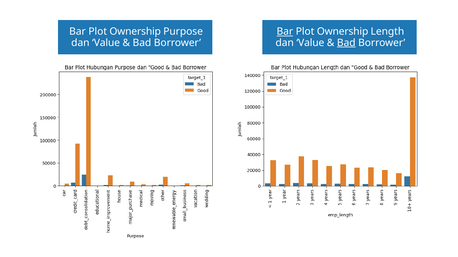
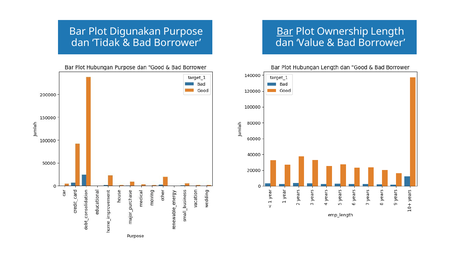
Ownership at (135, 32): Ownership -> Digunakan
Value at (106, 43): Value -> Tidak
Bad at (346, 43) underline: present -> none
